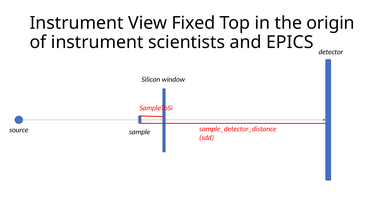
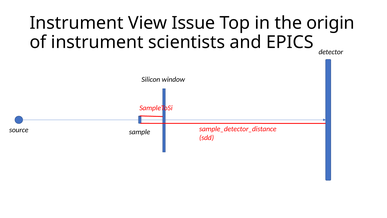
Fixed: Fixed -> Issue
